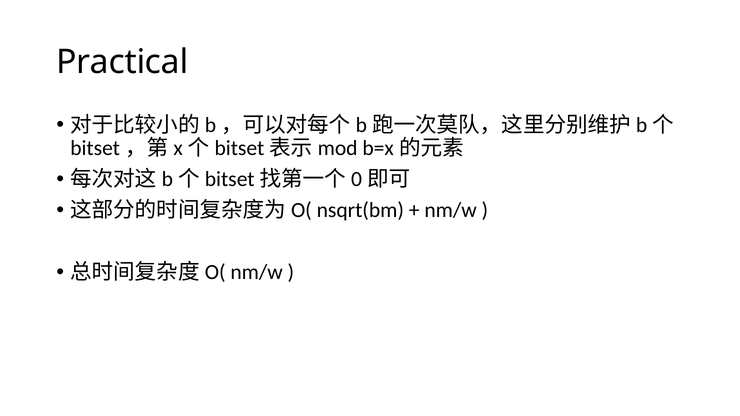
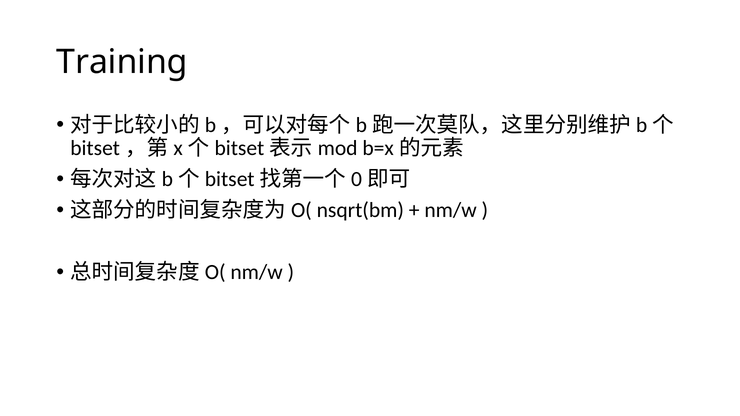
Practical: Practical -> Training
